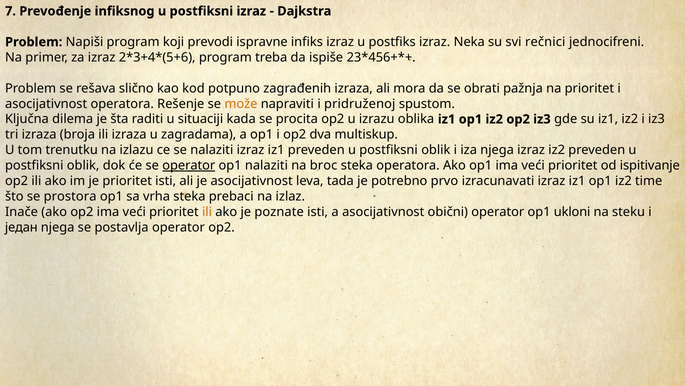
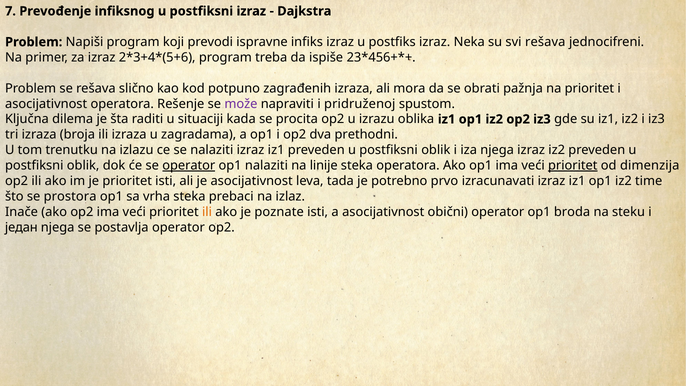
svi rečnici: rečnici -> rešava
može colour: orange -> purple
multiskup: multiskup -> prethodni
broc: broc -> linije
prioritet at (573, 165) underline: none -> present
ispitivanje: ispitivanje -> dimenzija
ukloni: ukloni -> broda
